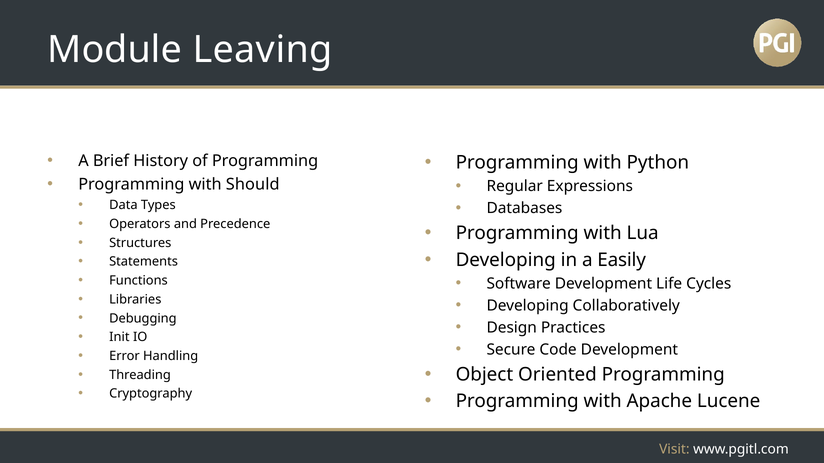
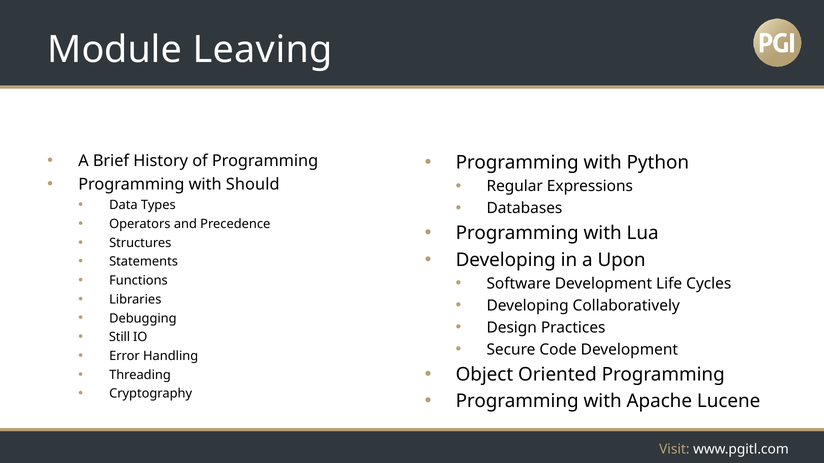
Easily: Easily -> Upon
Init: Init -> Still
